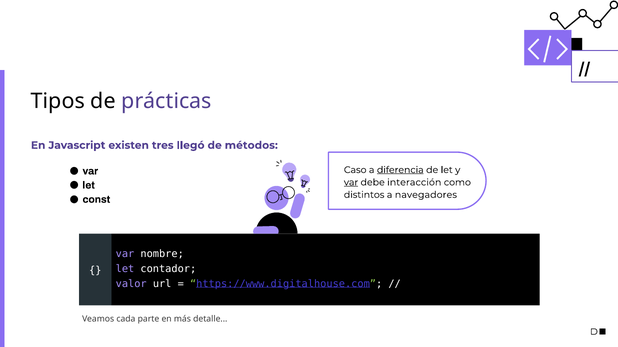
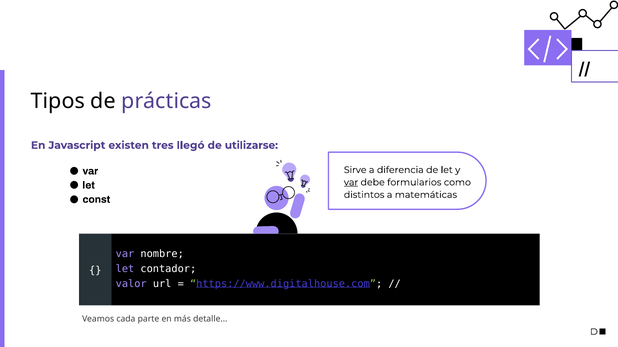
métodos: métodos -> utilizarse
Caso: Caso -> Sirve
diferencia underline: present -> none
interacción: interacción -> formularios
navegadores: navegadores -> matemáticas
